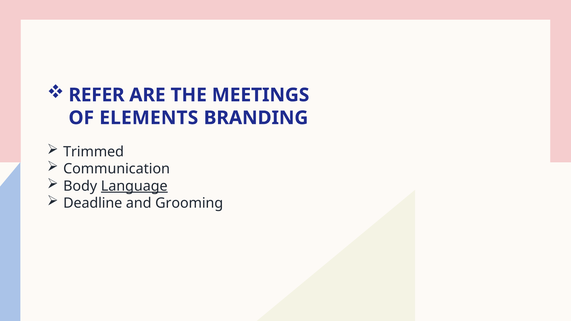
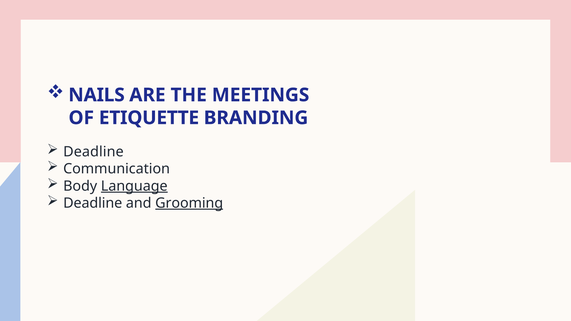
REFER: REFER -> NAILS
ELEMENTS: ELEMENTS -> ETIQUETTE
Trimmed at (94, 152): Trimmed -> Deadline
Grooming underline: none -> present
